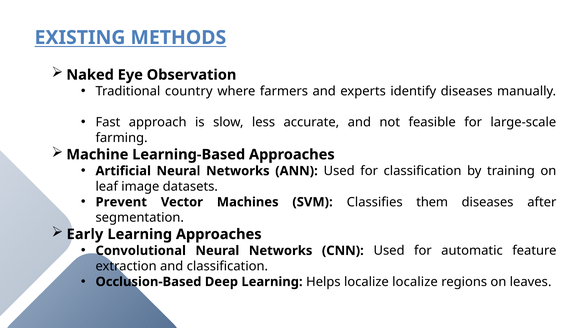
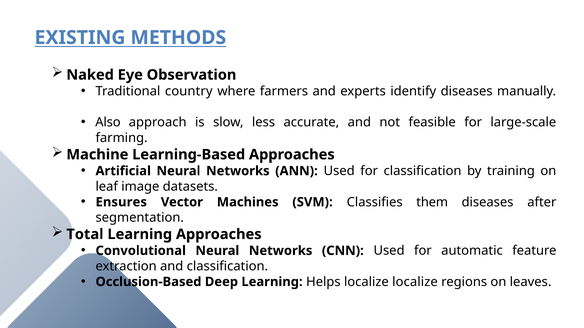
Fast: Fast -> Also
Prevent: Prevent -> Ensures
Early: Early -> Total
